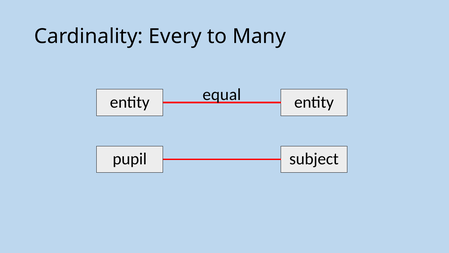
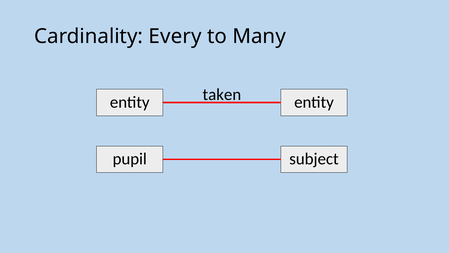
equal: equal -> taken
